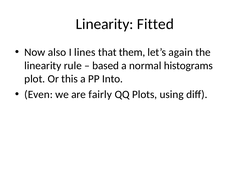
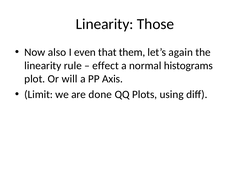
Fitted: Fitted -> Those
lines: lines -> even
based: based -> effect
this: this -> will
Into: Into -> Axis
Even: Even -> Limit
fairly: fairly -> done
